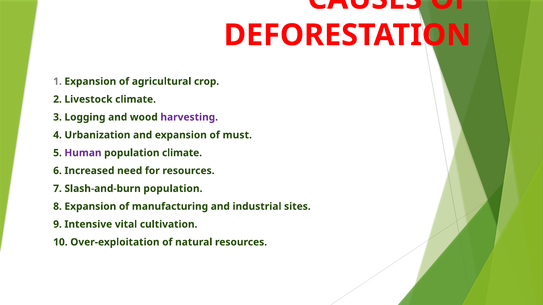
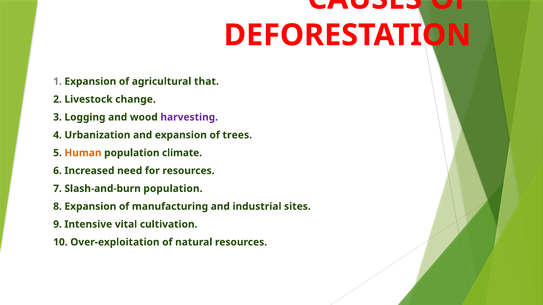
crop: crop -> that
Livestock climate: climate -> change
must: must -> trees
Human colour: purple -> orange
